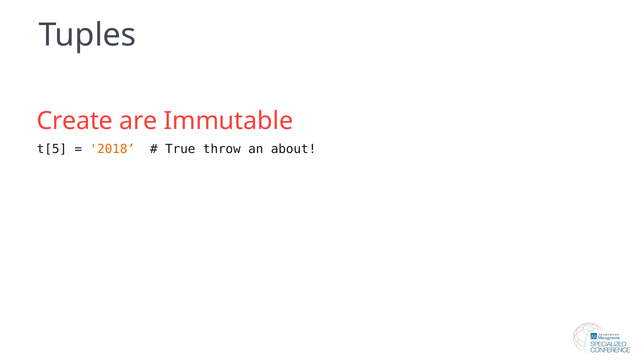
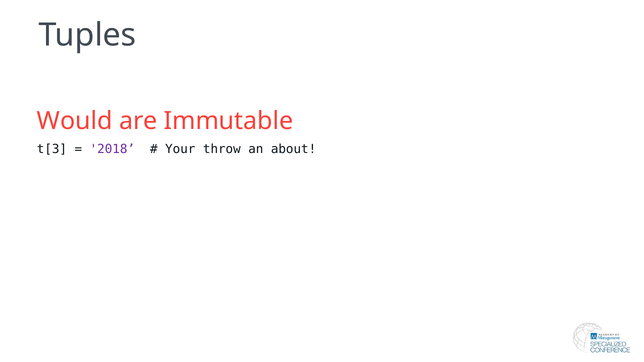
Create: Create -> Would
t[5: t[5 -> t[3
2018 colour: orange -> purple
True: True -> Your
